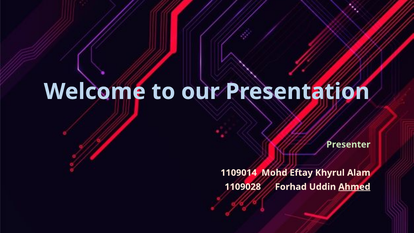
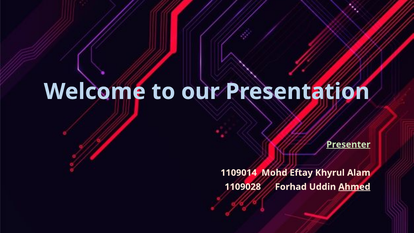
Presenter underline: none -> present
